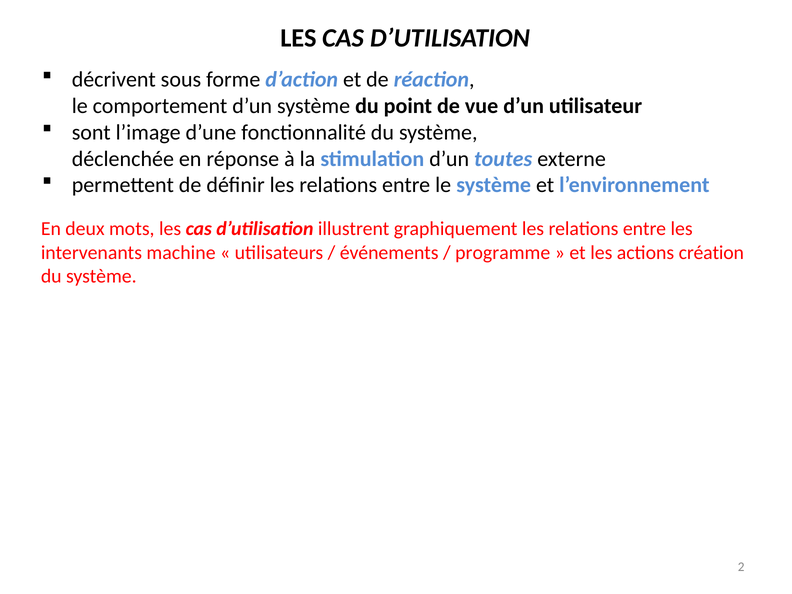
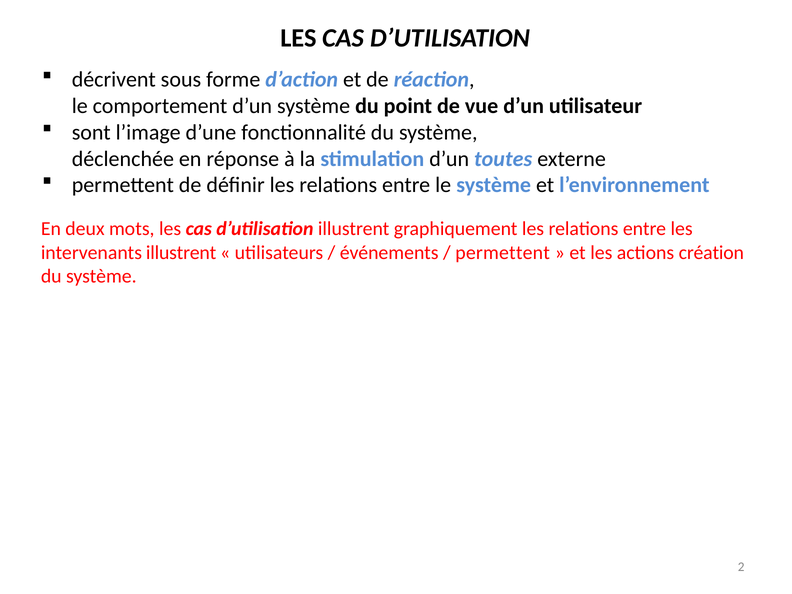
intervenants machine: machine -> illustrent
programme at (503, 253): programme -> permettent
